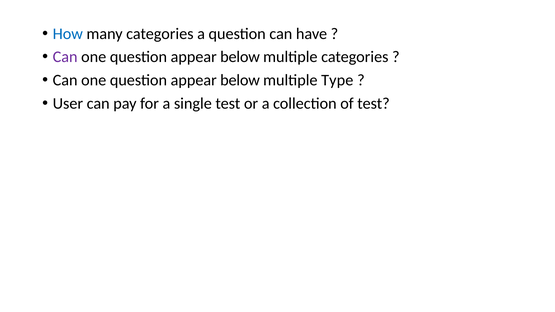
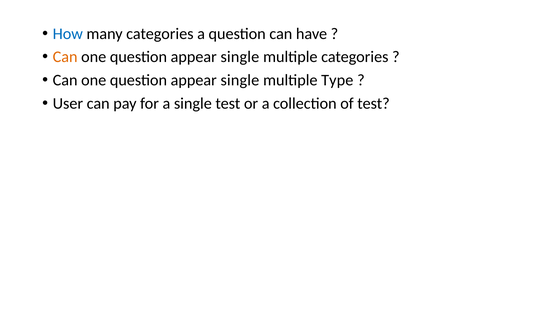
Can at (65, 57) colour: purple -> orange
below at (240, 57): below -> single
below at (240, 80): below -> single
